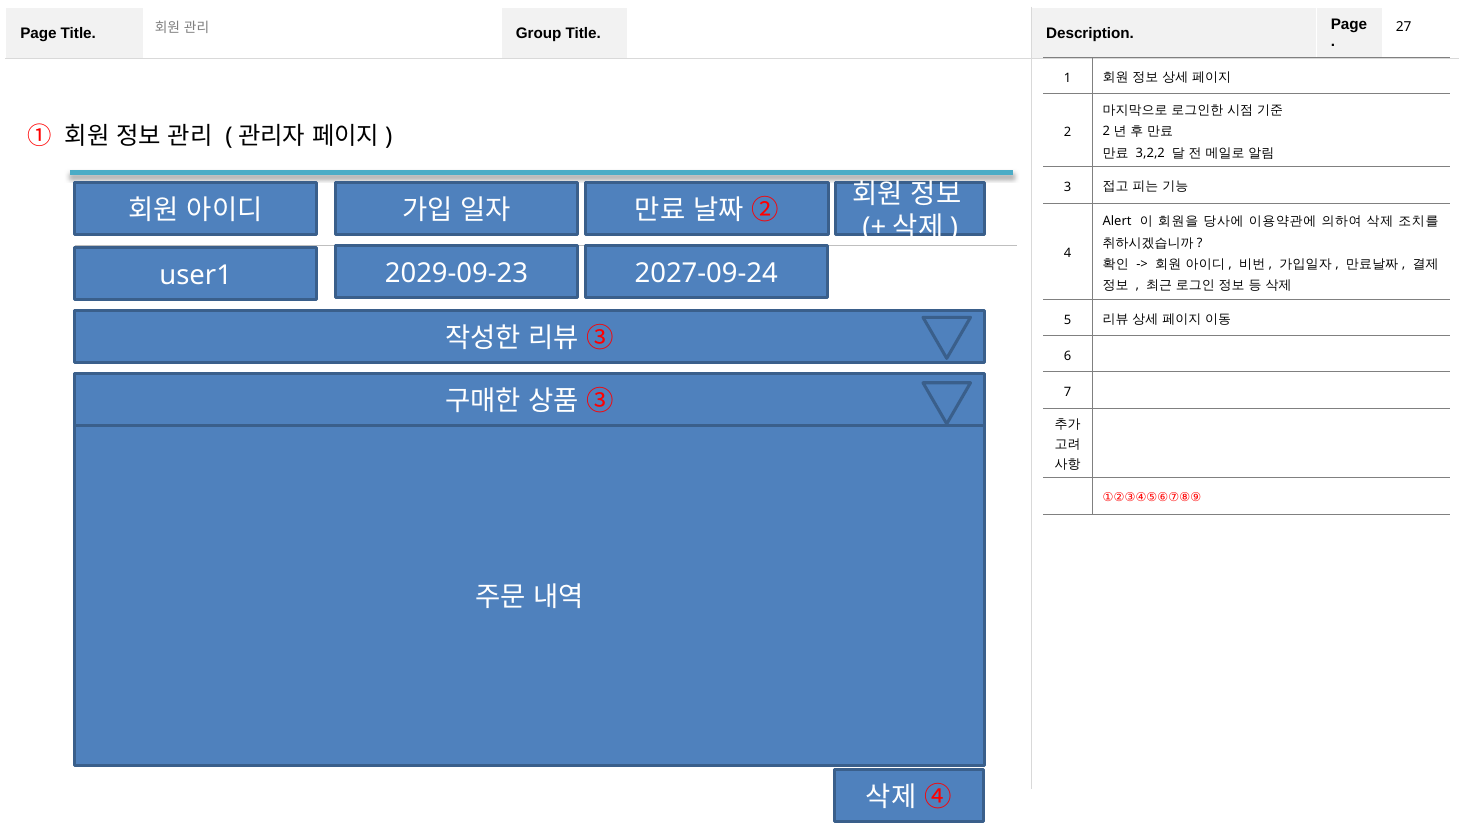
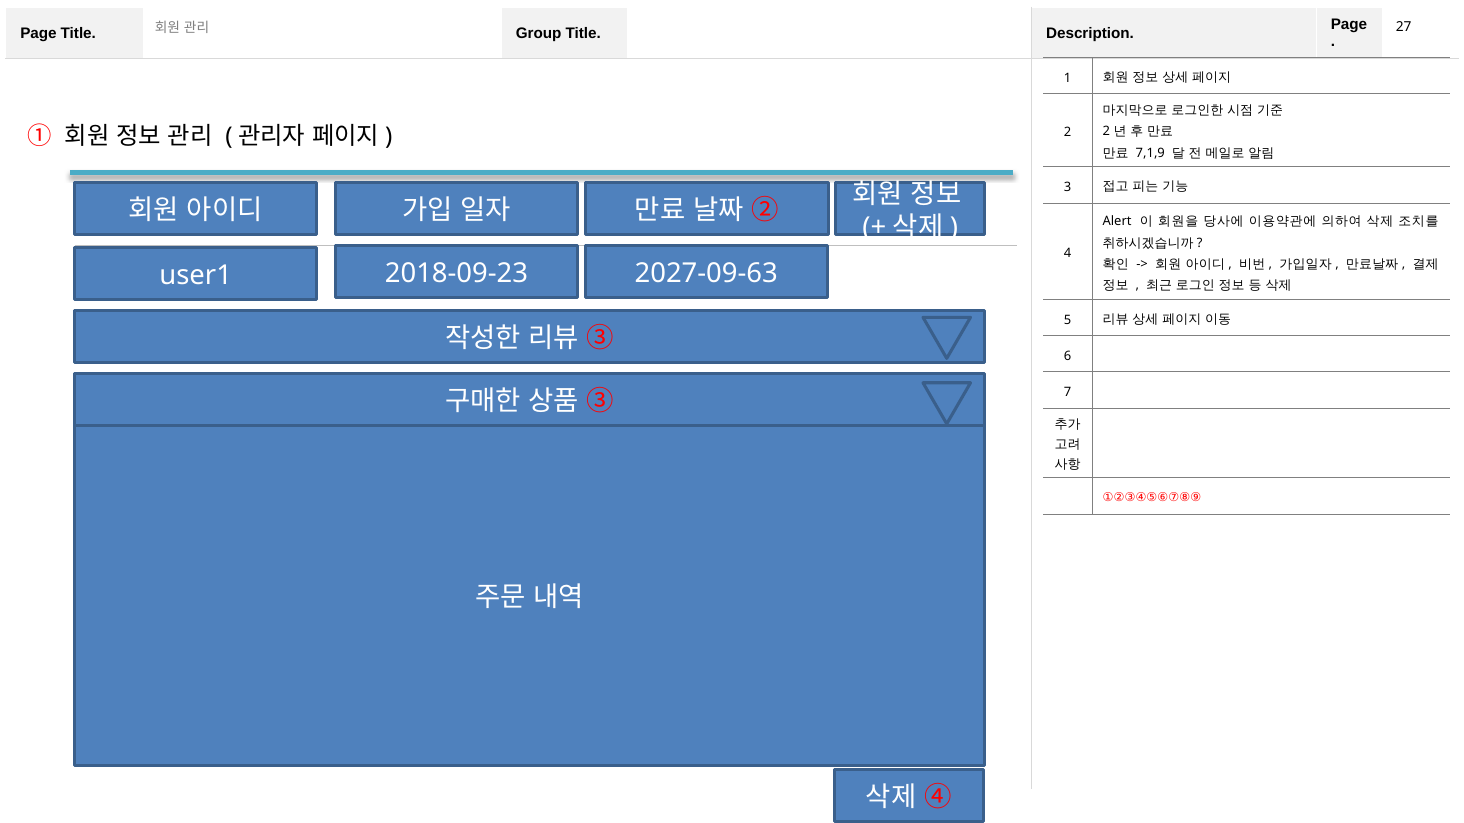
3,2,2: 3,2,2 -> 7,1,9
2027-09-24: 2027-09-24 -> 2027-09-63
2029-09-23: 2029-09-23 -> 2018-09-23
